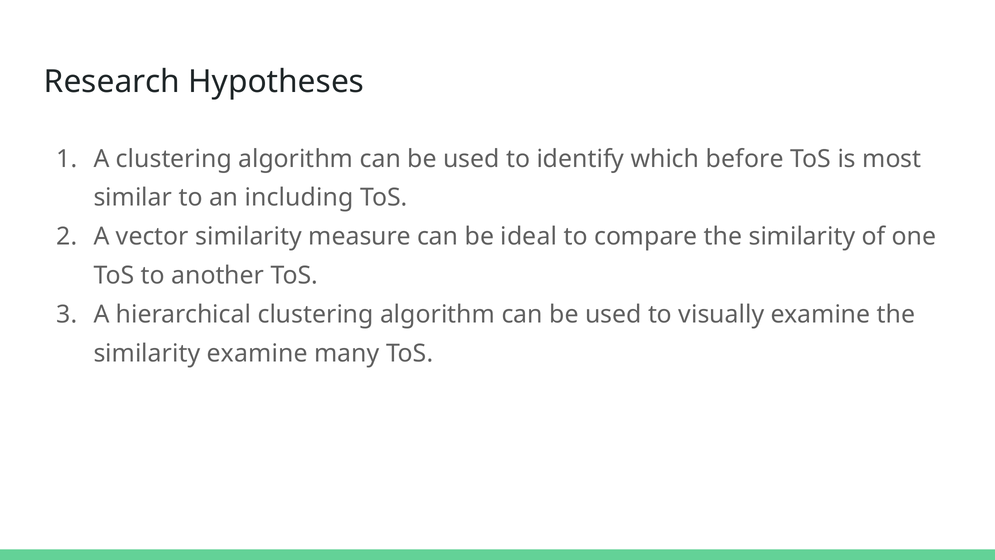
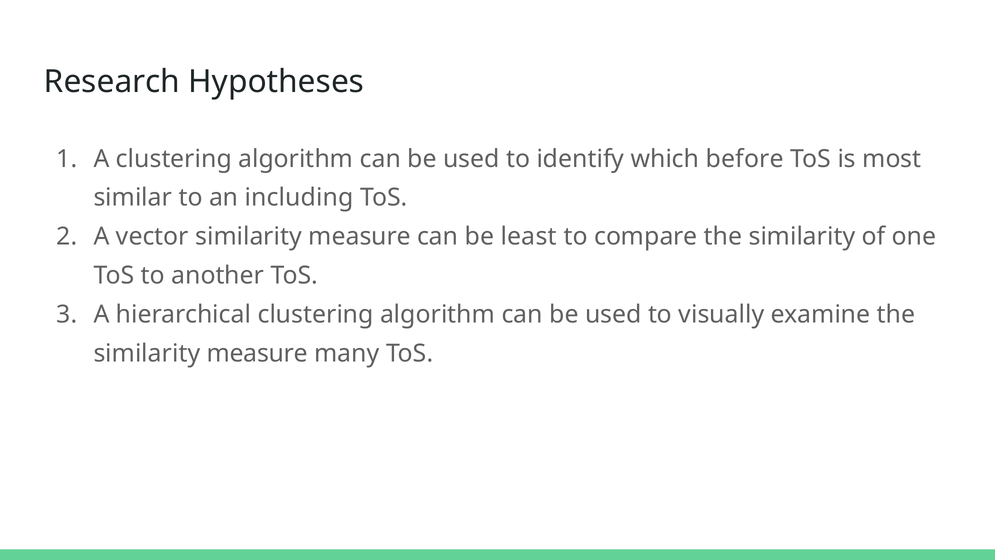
ideal: ideal -> least
examine at (257, 353): examine -> measure
